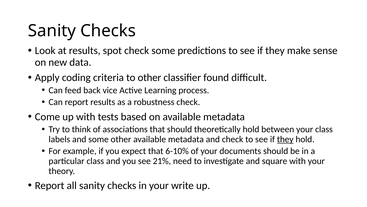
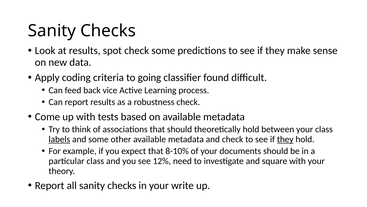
to other: other -> going
labels underline: none -> present
6-10%: 6-10% -> 8-10%
21%: 21% -> 12%
